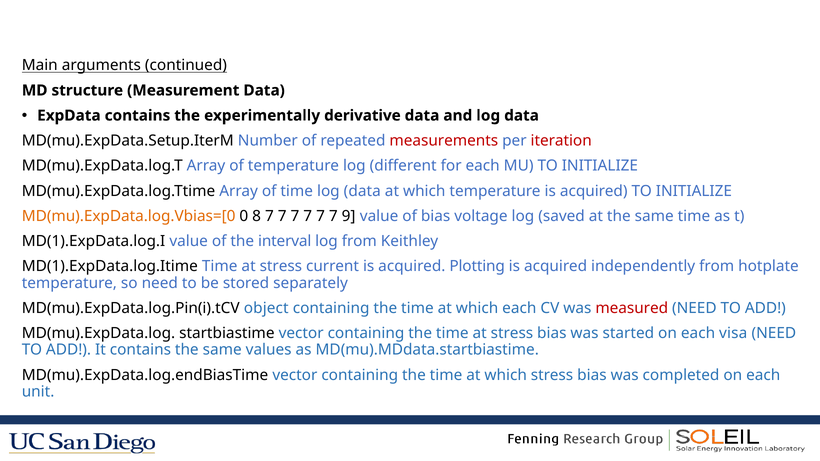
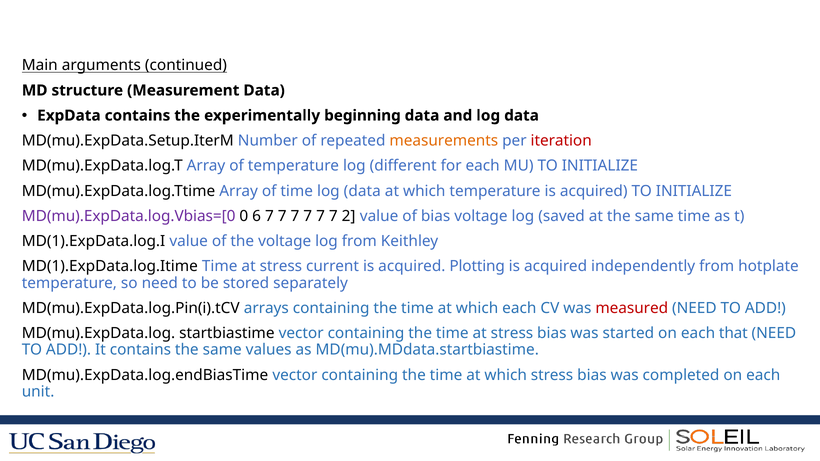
derivative: derivative -> beginning
measurements colour: red -> orange
MD(mu).ExpData.log.Vbias=[0 colour: orange -> purple
8: 8 -> 6
9: 9 -> 2
the interval: interval -> voltage
object: object -> arrays
visa: visa -> that
